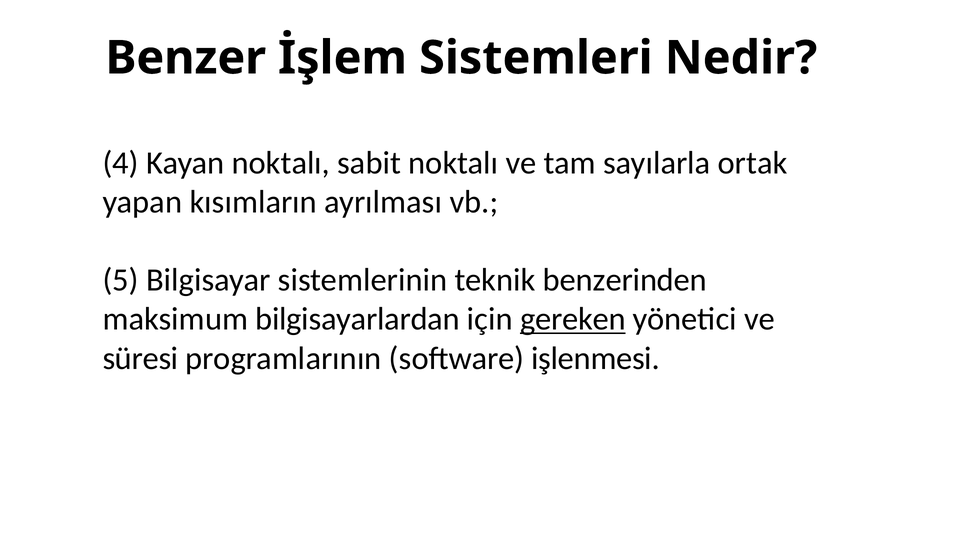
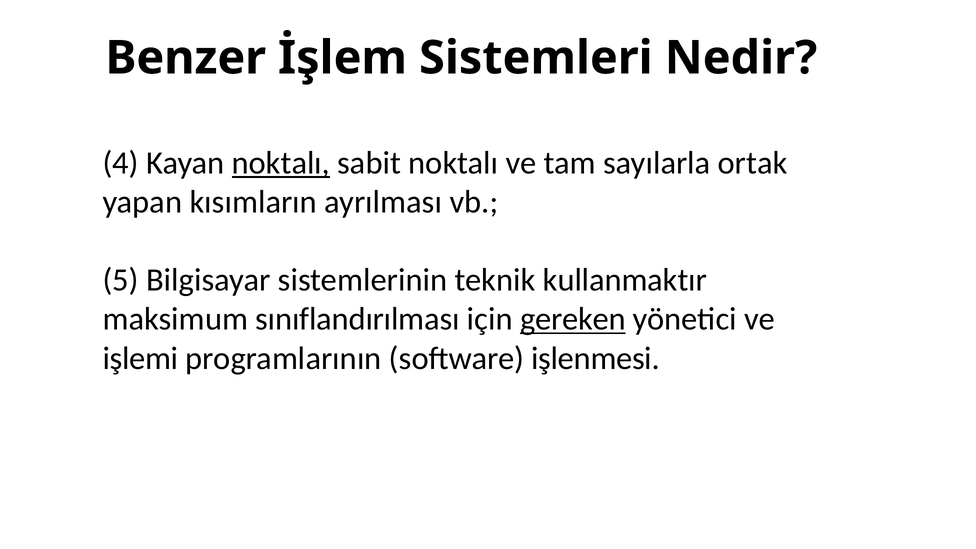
noktalı at (281, 163) underline: none -> present
benzerinden: benzerinden -> kullanmaktır
bilgisayarlardan: bilgisayarlardan -> sınıflandırılması
süresi: süresi -> işlemi
